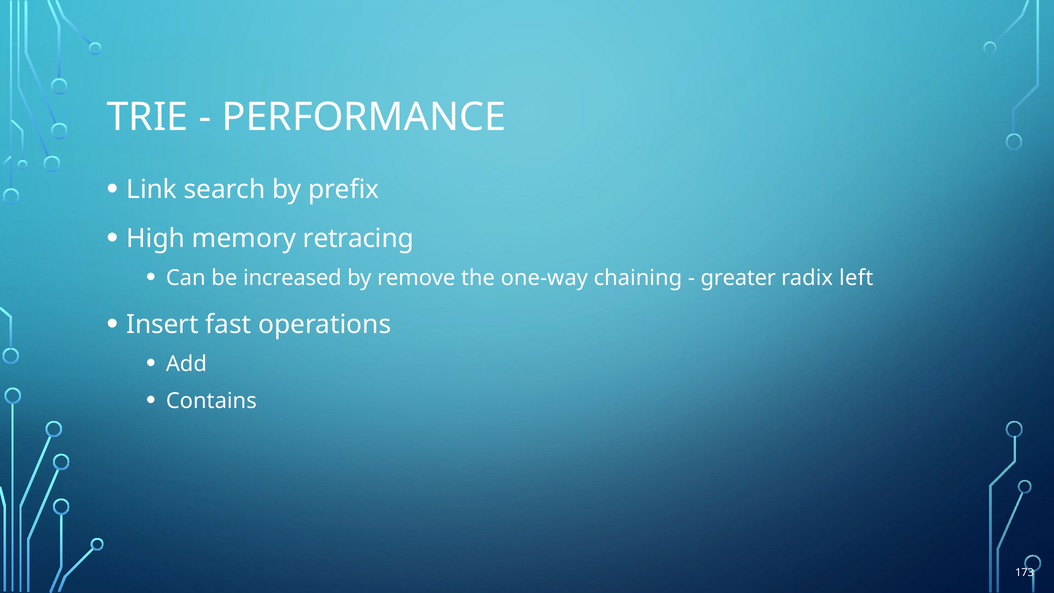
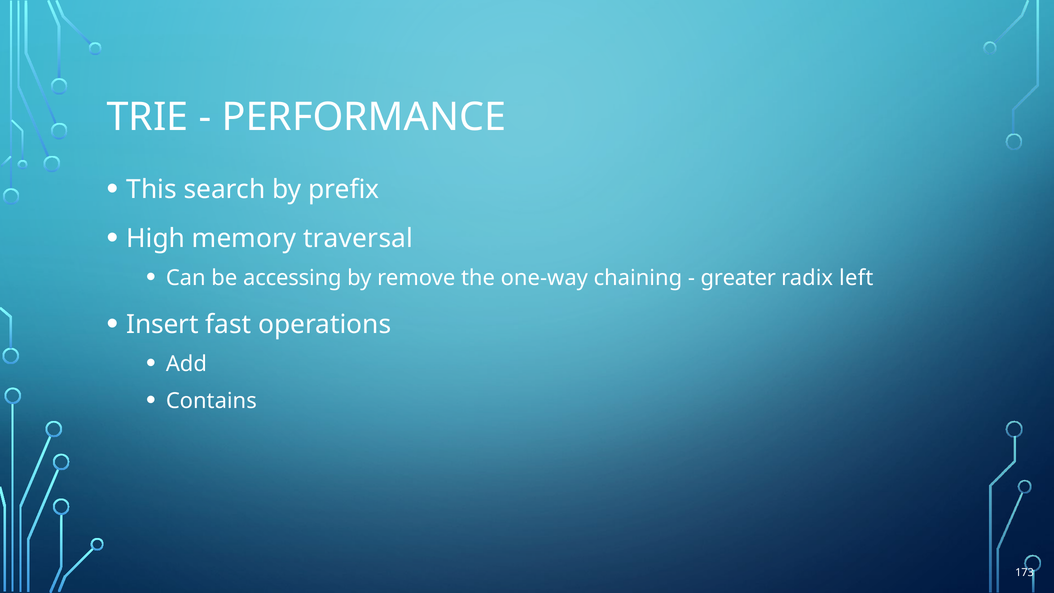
Link: Link -> This
retracing: retracing -> traversal
increased: increased -> accessing
